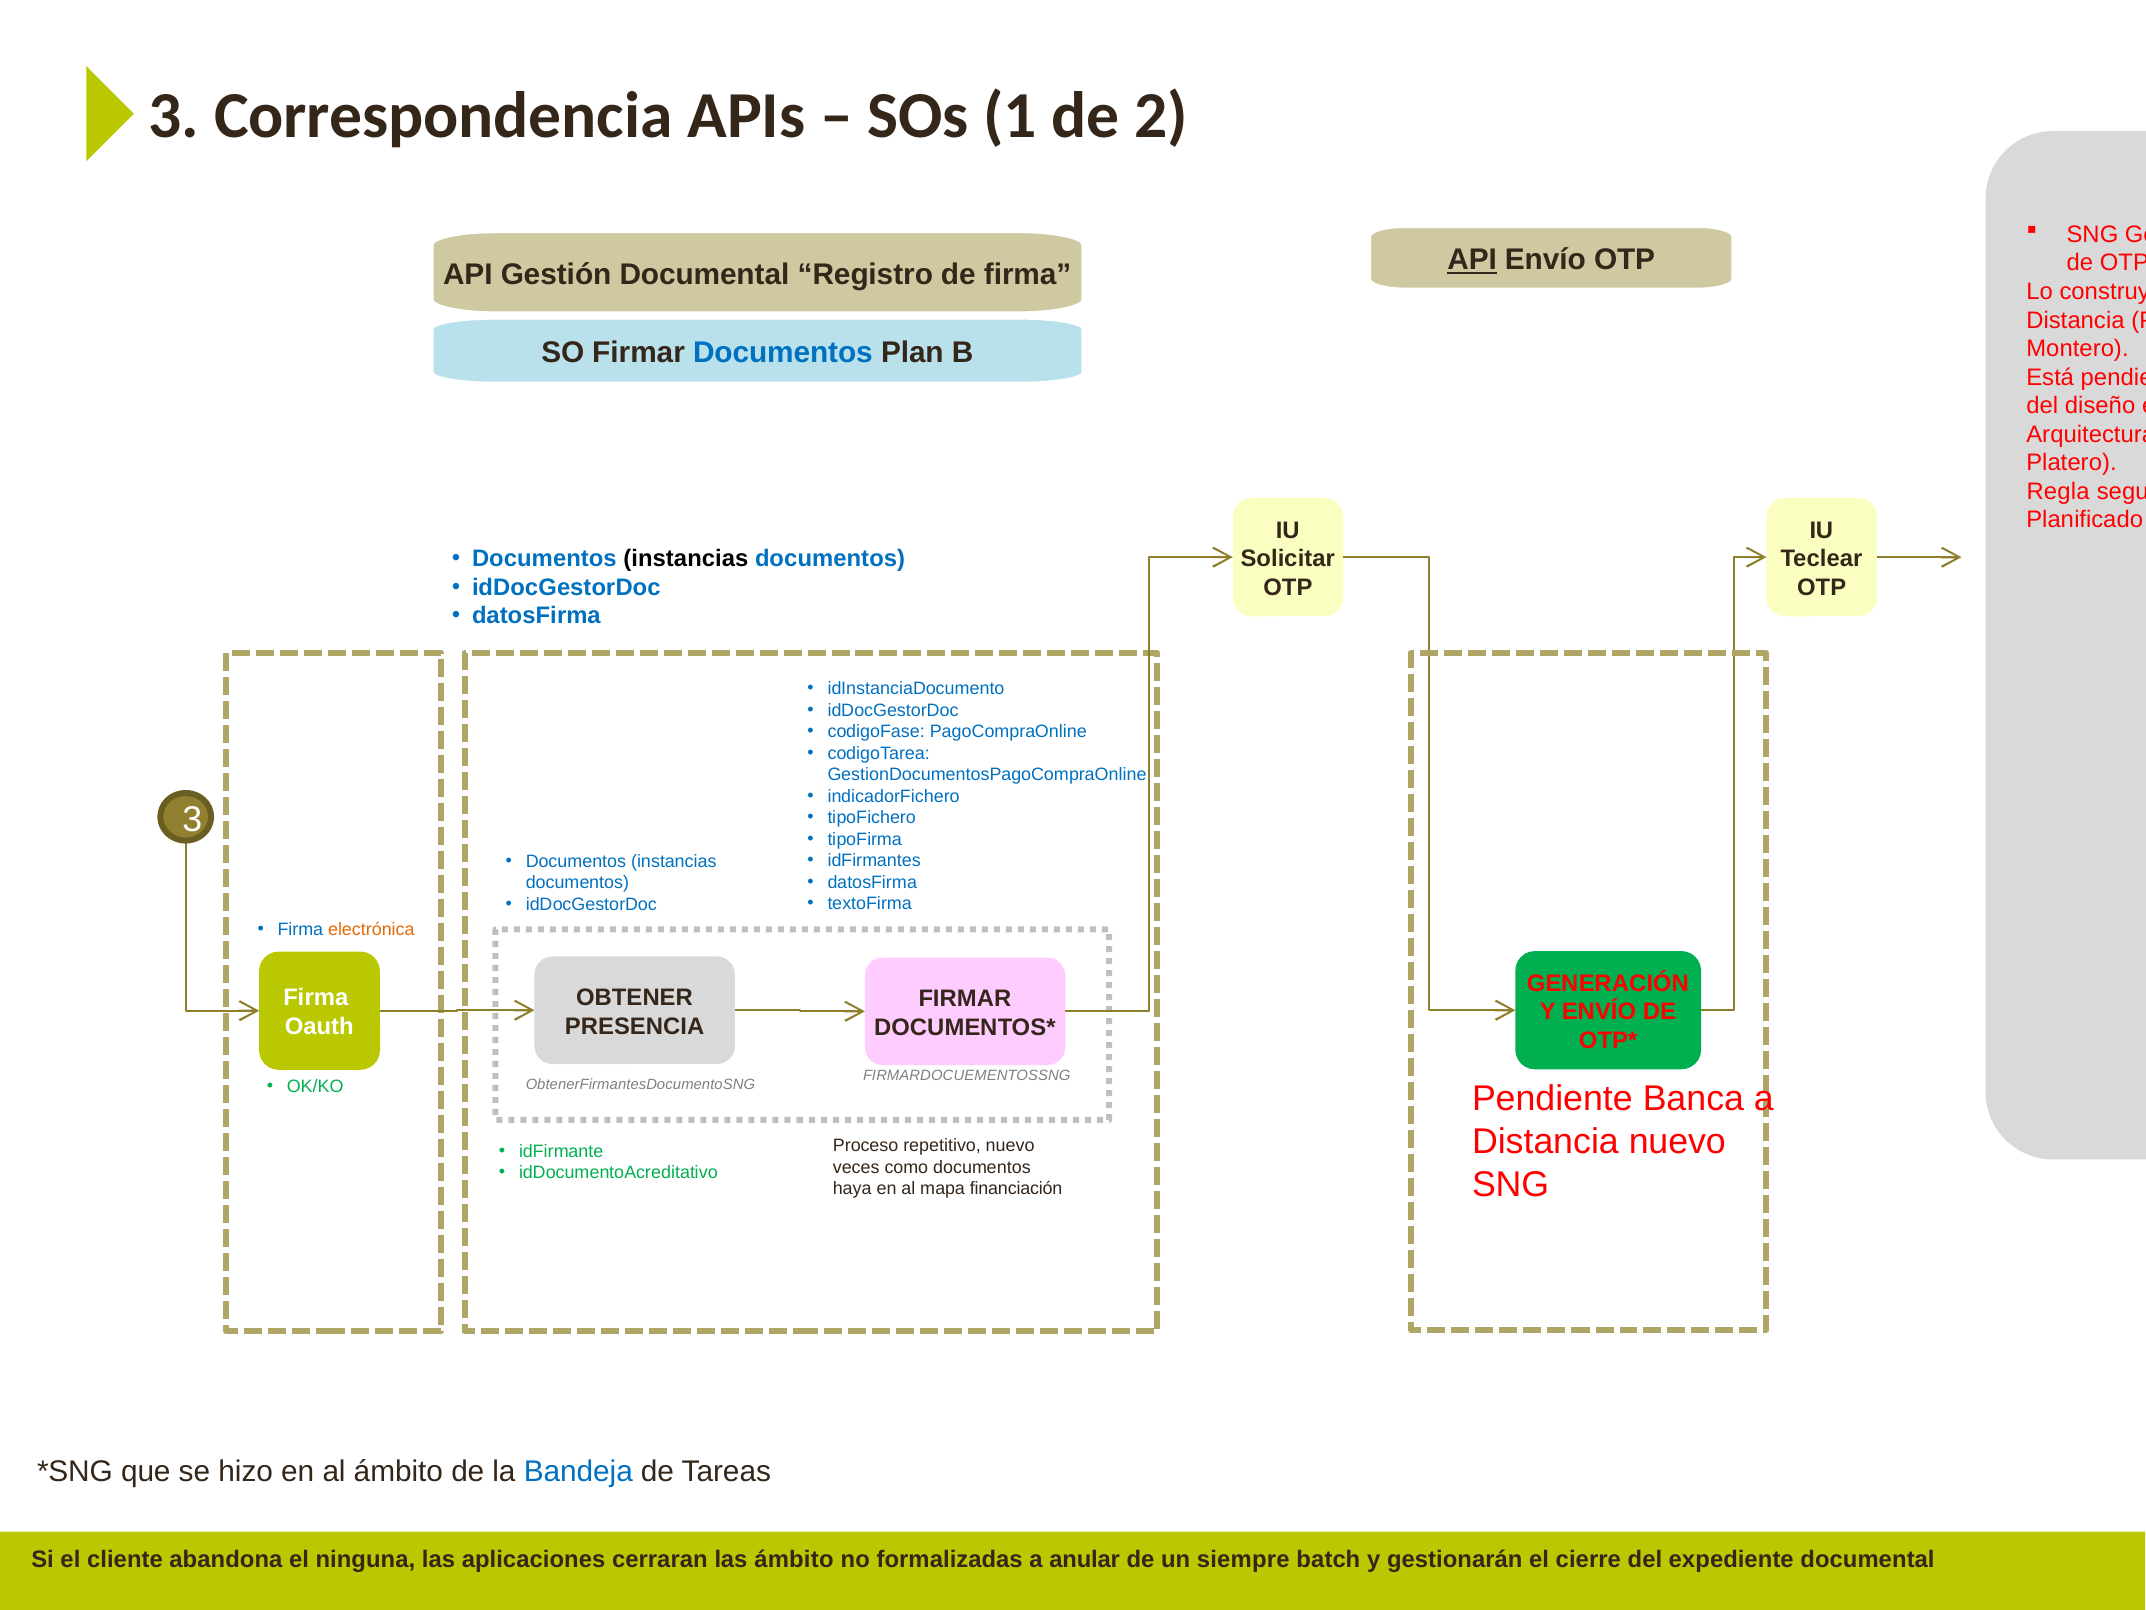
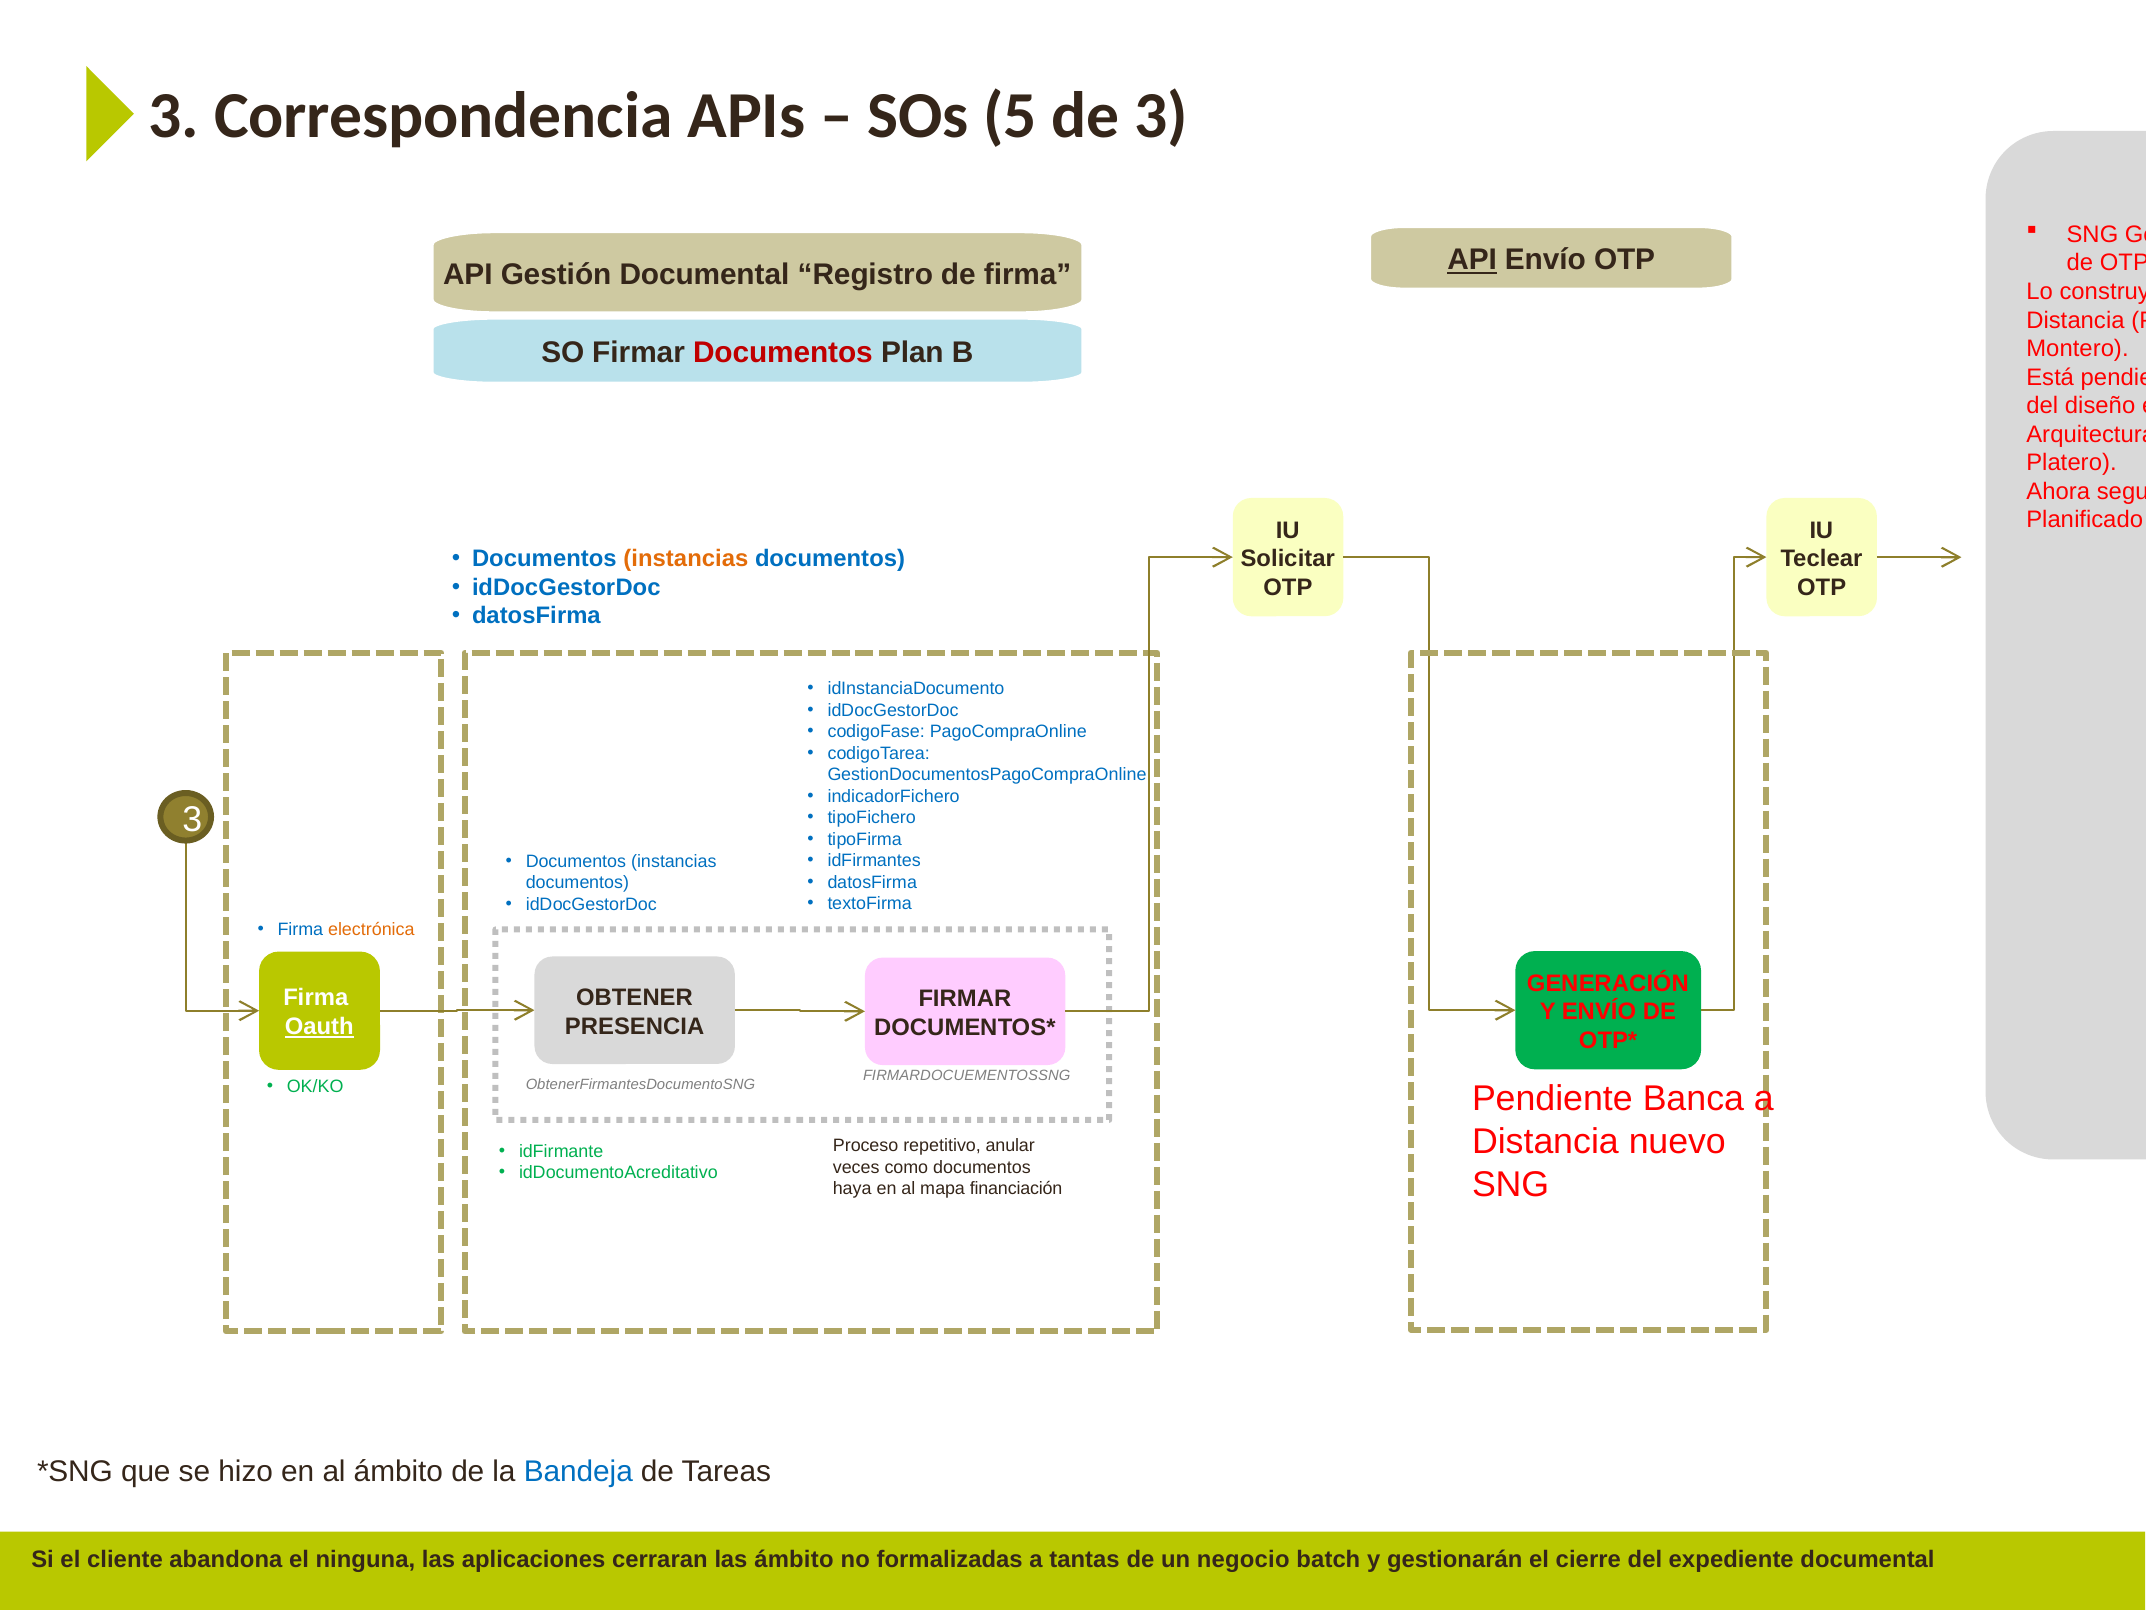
1: 1 -> 5
de 2: 2 -> 3
Documentos at (783, 353) colour: blue -> red
Regla: Regla -> Ahora
instancias at (686, 559) colour: black -> orange
Oauth underline: none -> present
repetitivo nuevo: nuevo -> anular
anular: anular -> tantas
siempre: siempre -> negocio
